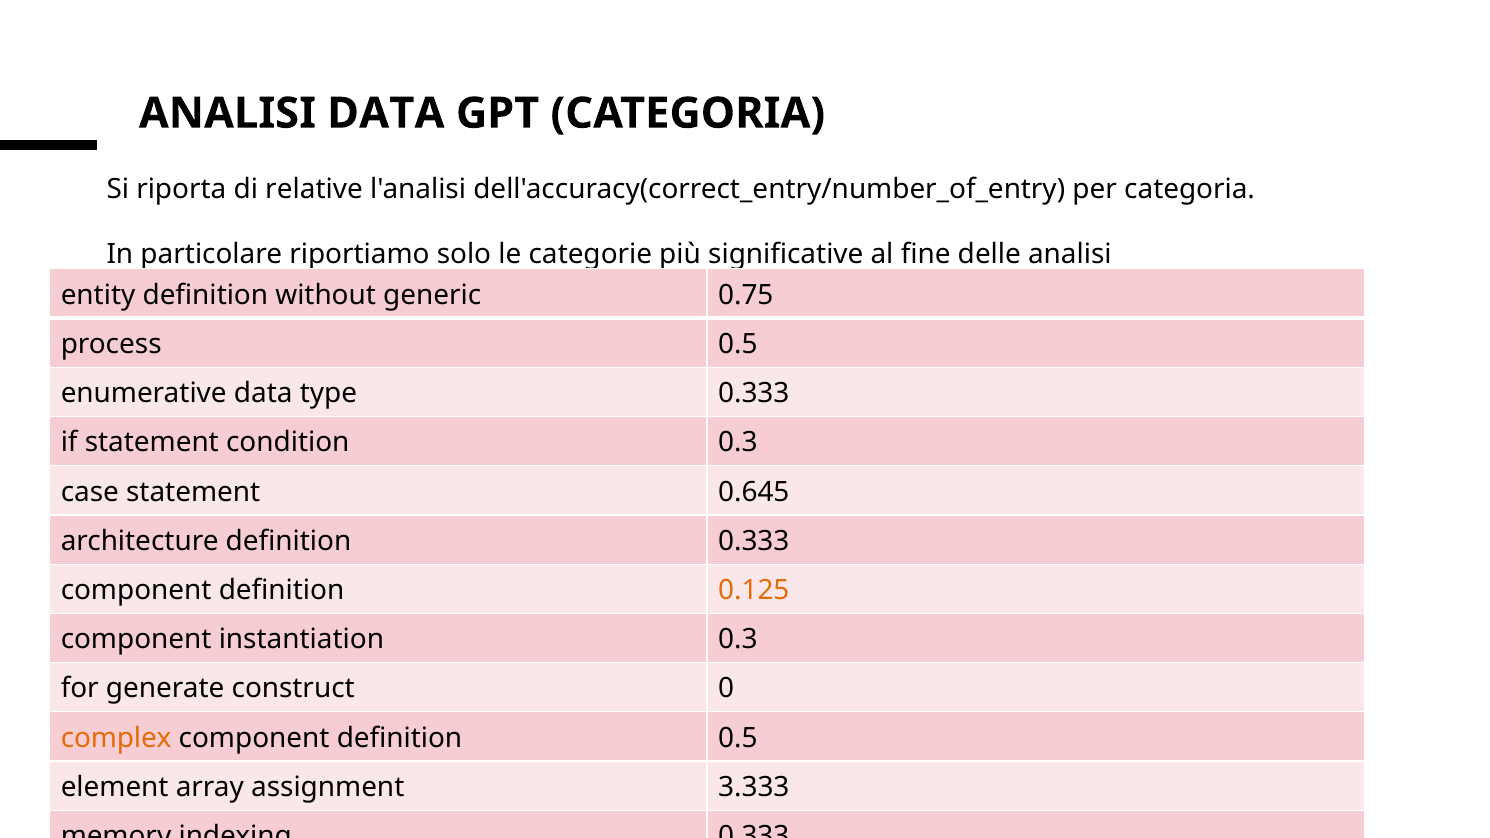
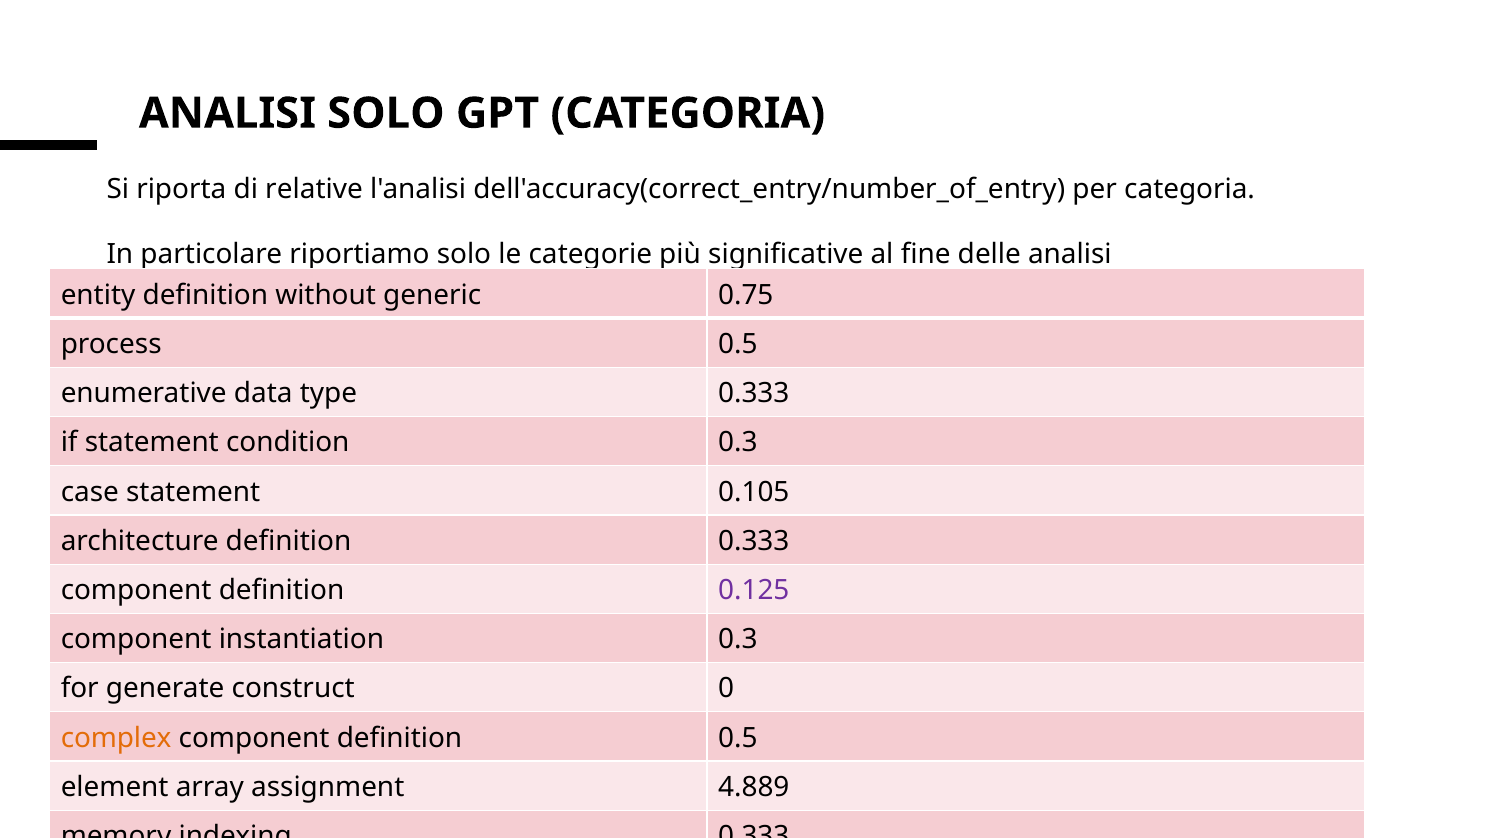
ANALISI DATA: DATA -> SOLO
0.645: 0.645 -> 0.105
0.125 colour: orange -> purple
3.333: 3.333 -> 4.889
